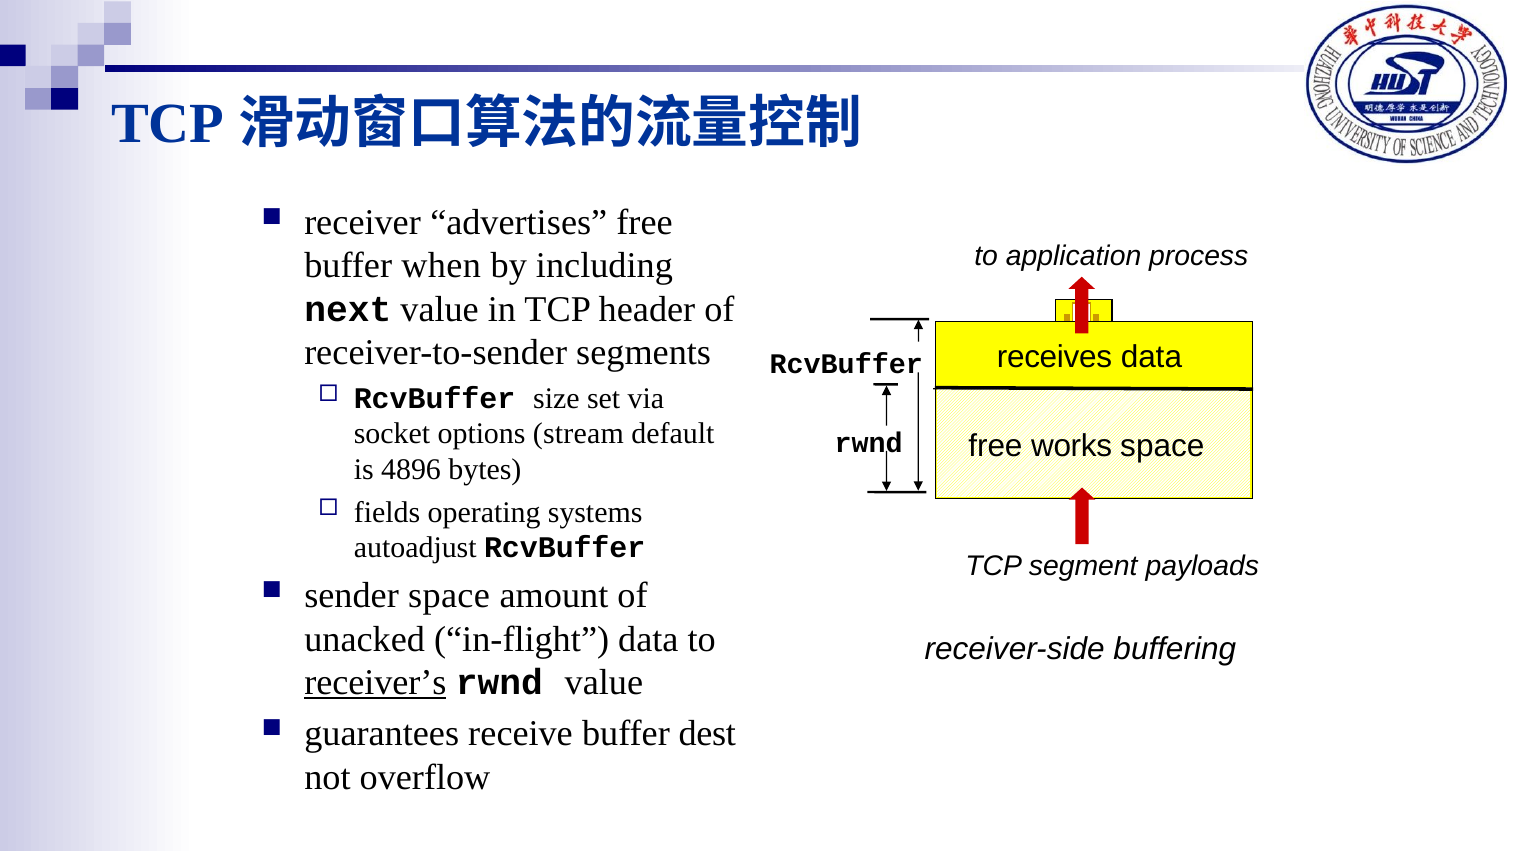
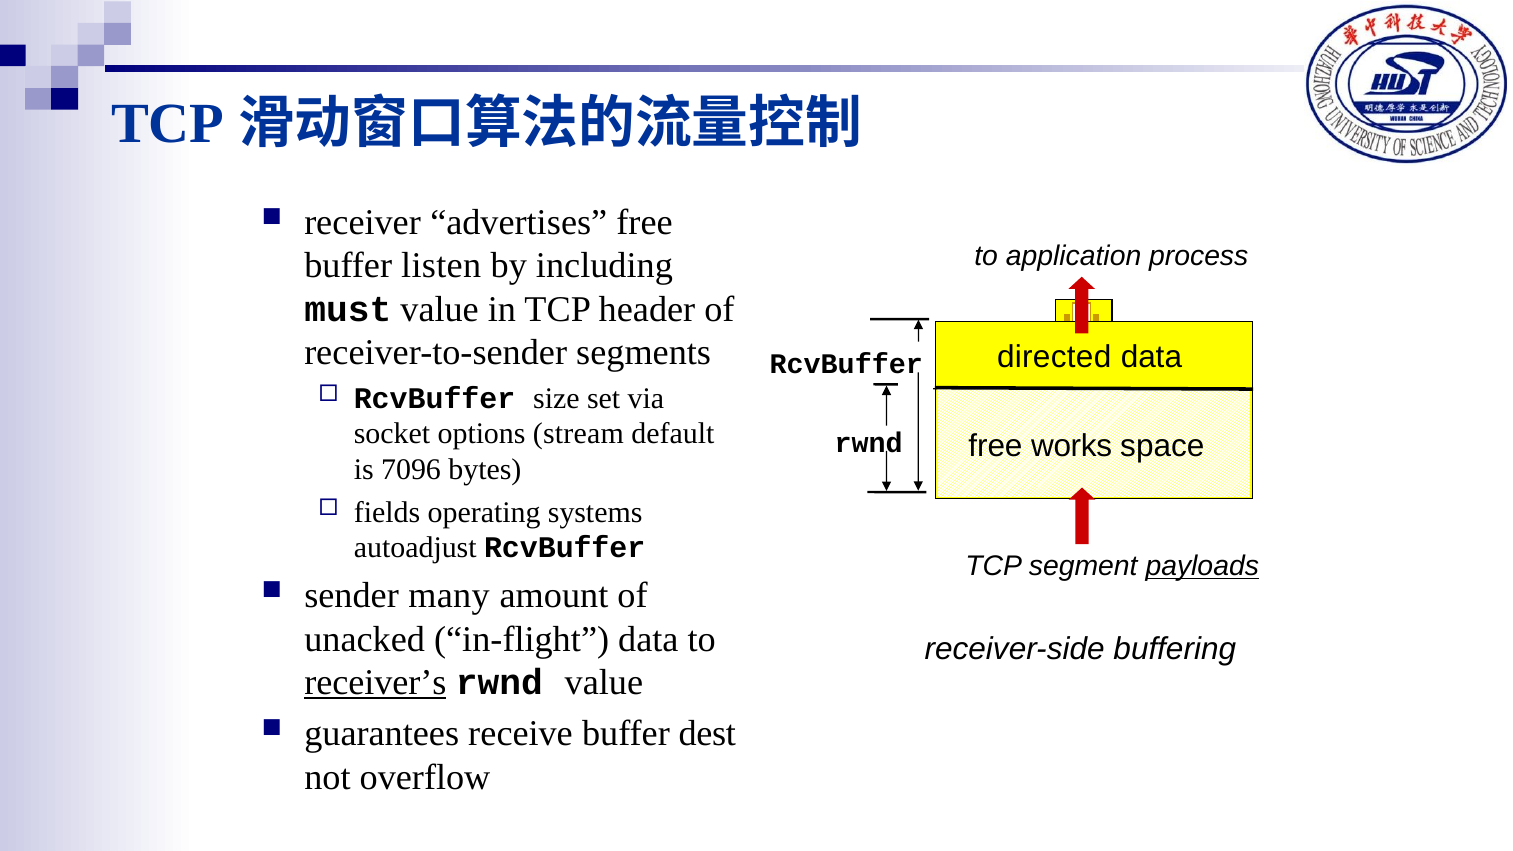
when: when -> listen
next: next -> must
receives: receives -> directed
4896: 4896 -> 7096
payloads underline: none -> present
sender space: space -> many
